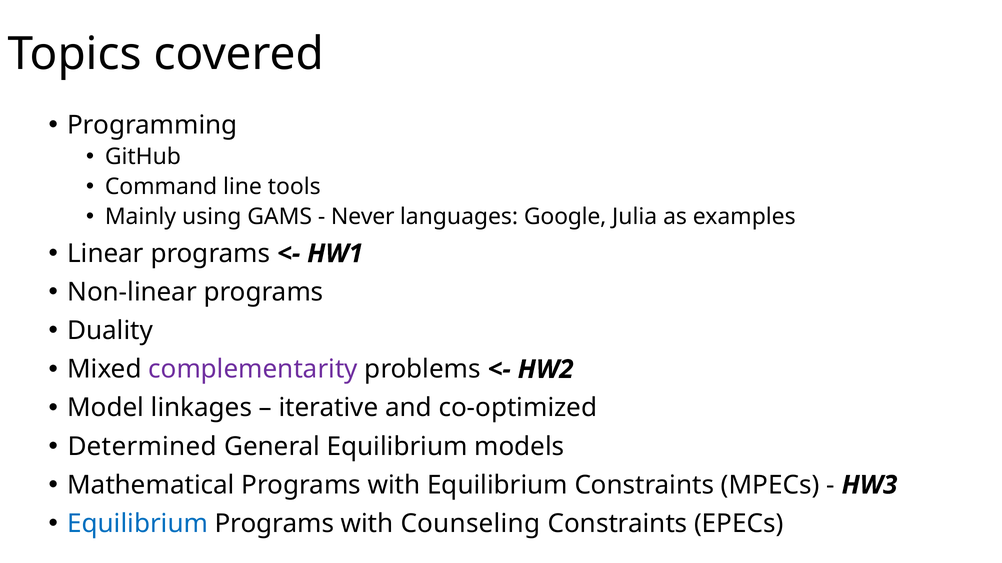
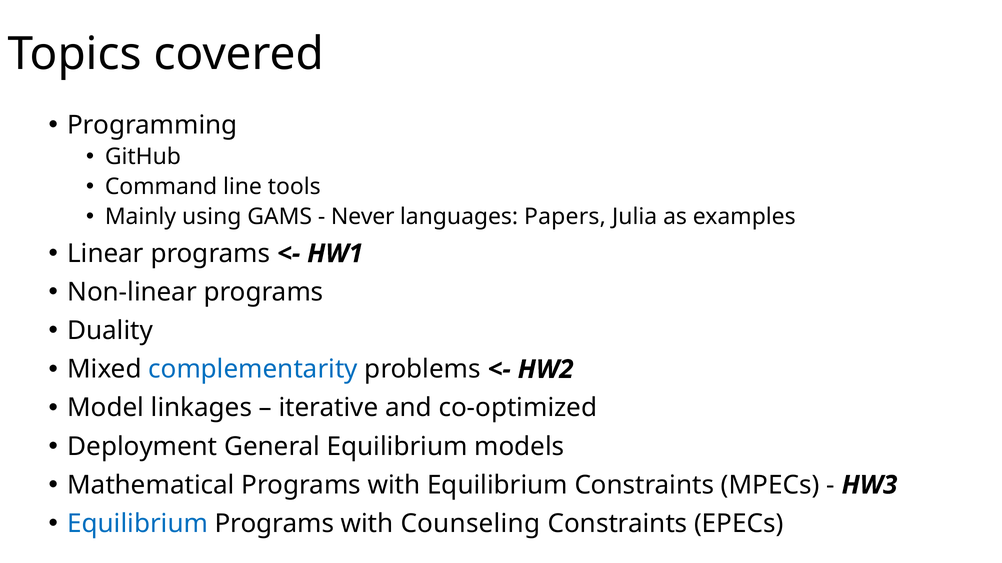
Google: Google -> Papers
complementarity colour: purple -> blue
Determined: Determined -> Deployment
